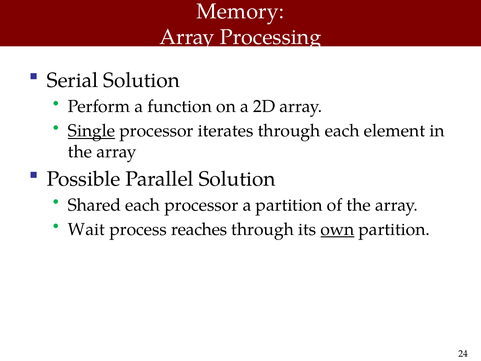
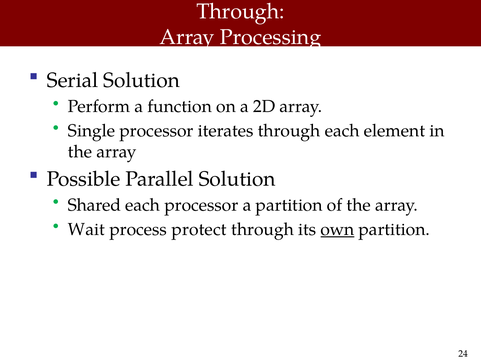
Memory at (240, 11): Memory -> Through
Single underline: present -> none
reaches: reaches -> protect
